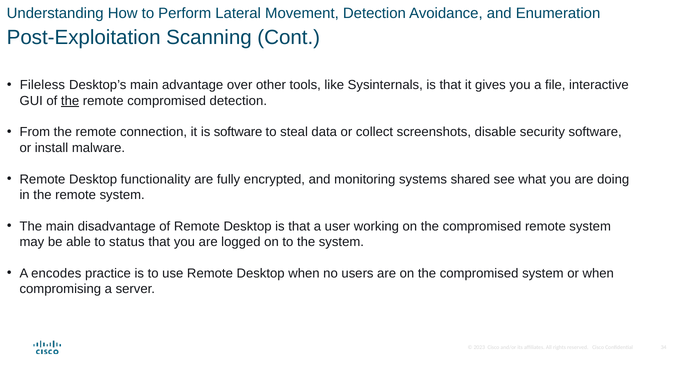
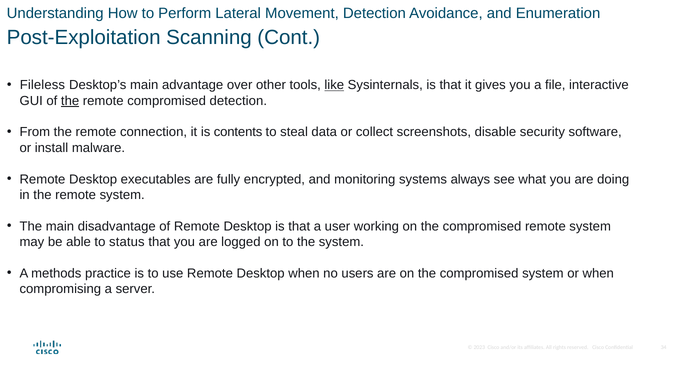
like underline: none -> present
is software: software -> contents
functionality: functionality -> executables
shared: shared -> always
encodes: encodes -> methods
